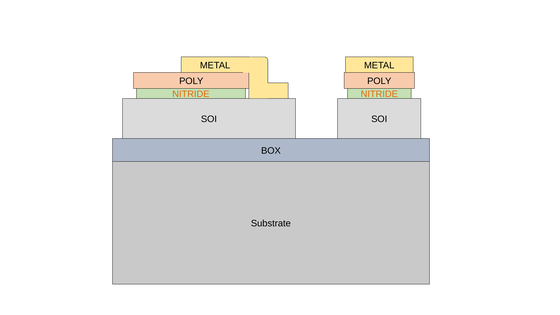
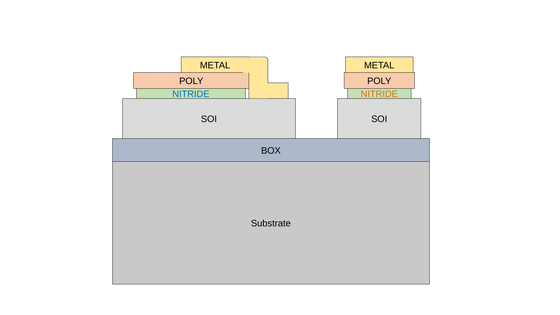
NITRIDE at (191, 94) colour: orange -> blue
